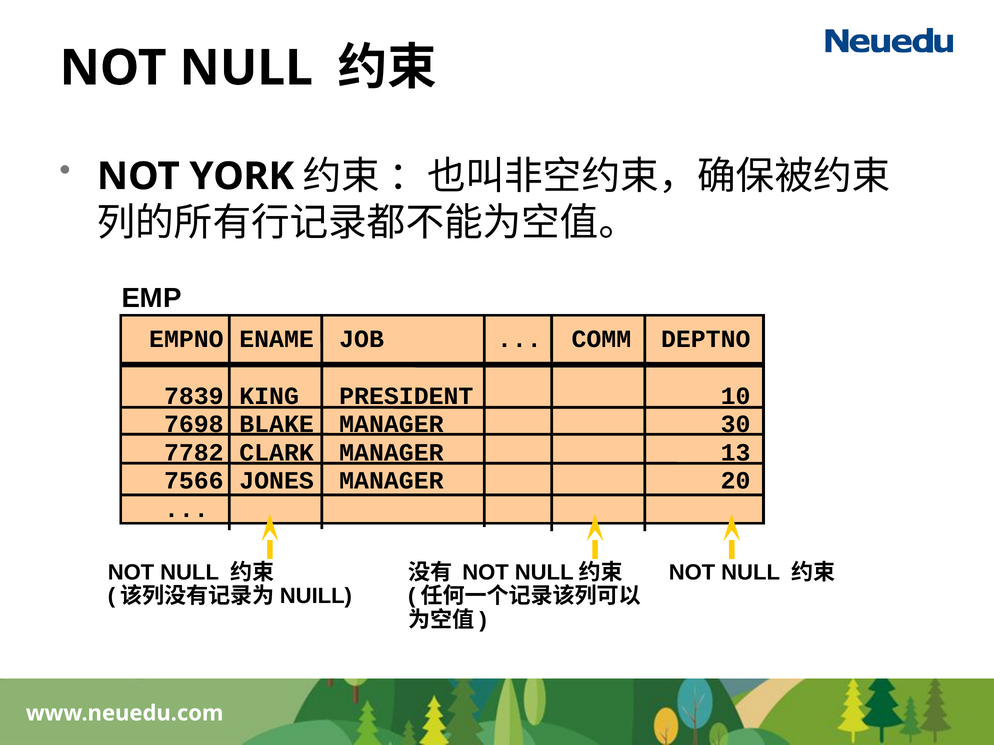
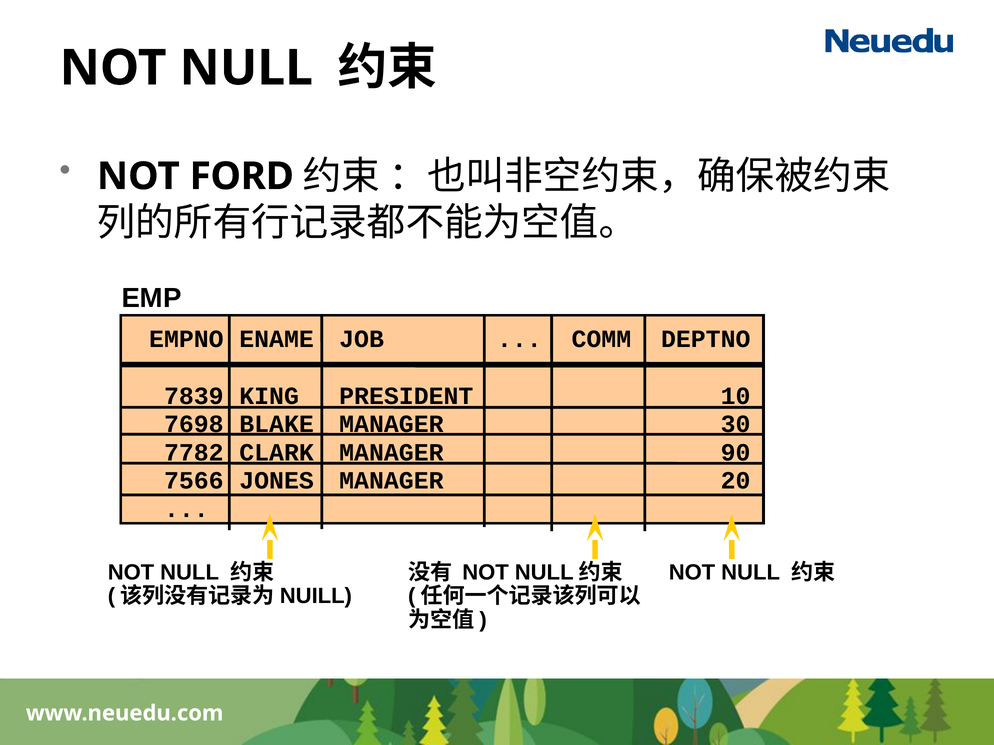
YORK: YORK -> FORD
13: 13 -> 90
